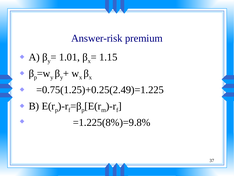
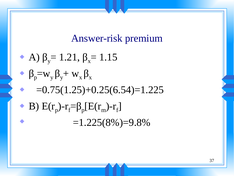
1.01: 1.01 -> 1.21
=0.75(1.25)+0.25(2.49)=1.225: =0.75(1.25)+0.25(2.49)=1.225 -> =0.75(1.25)+0.25(6.54)=1.225
